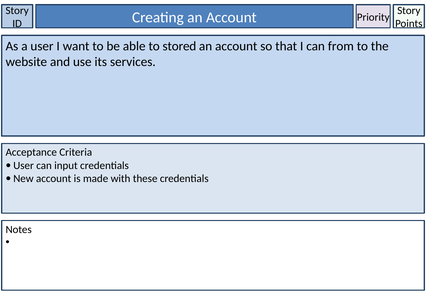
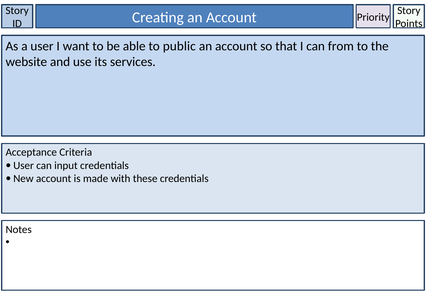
stored: stored -> public
